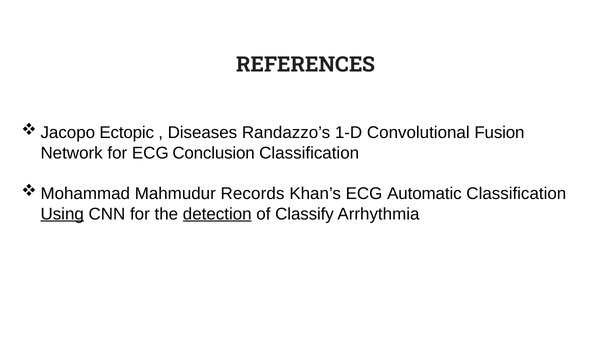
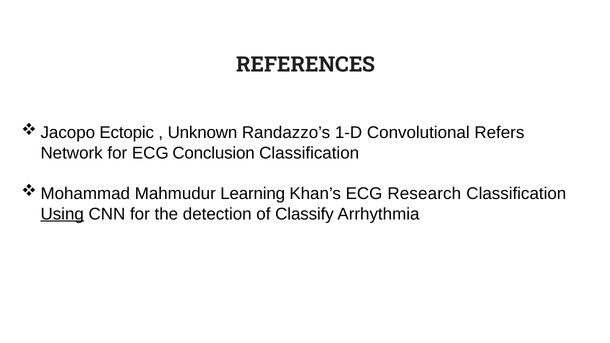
Diseases: Diseases -> Unknown
Fusion: Fusion -> Refers
Records: Records -> Learning
Automatic: Automatic -> Research
detection underline: present -> none
